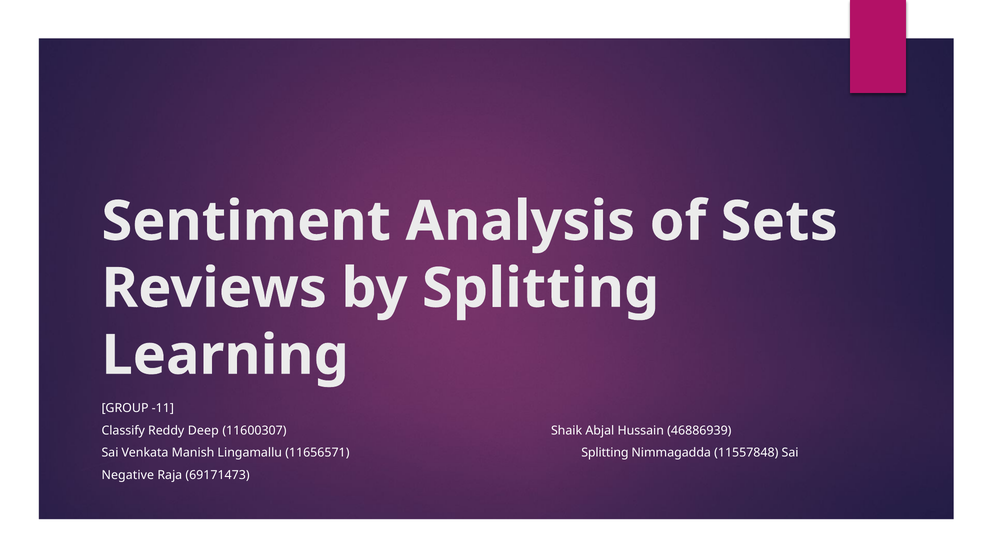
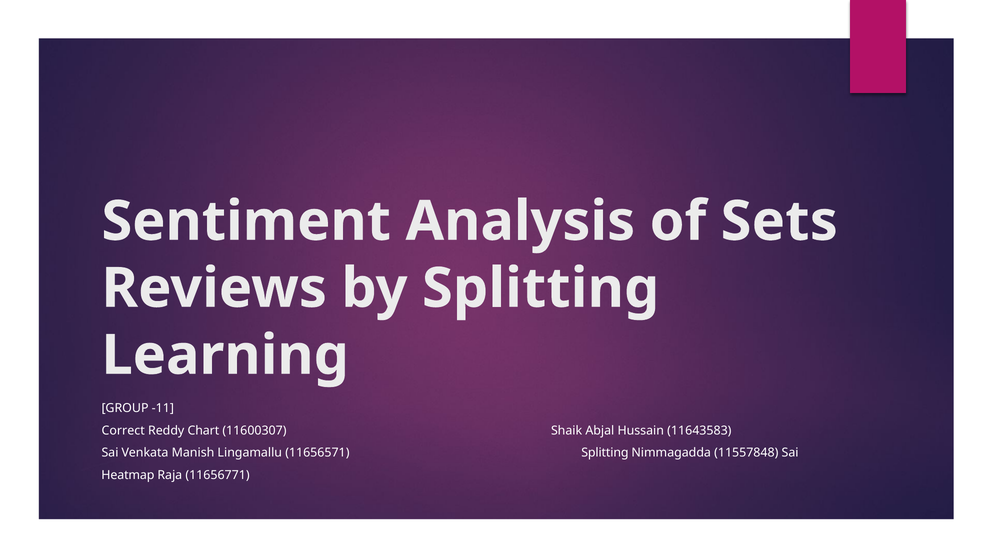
Classify: Classify -> Correct
Deep: Deep -> Chart
46886939: 46886939 -> 11643583
Negative: Negative -> Heatmap
69171473: 69171473 -> 11656771
